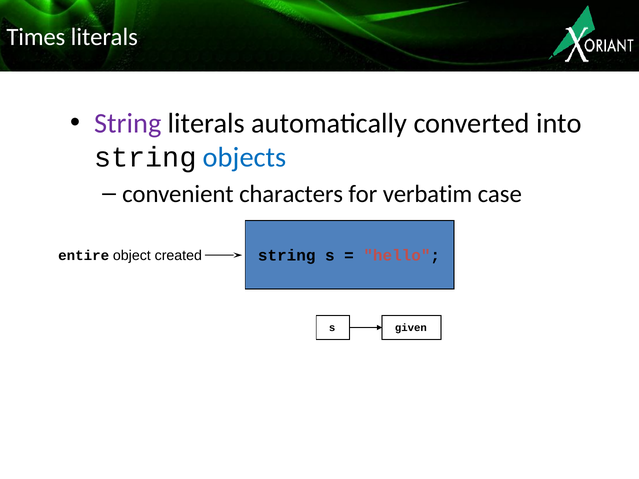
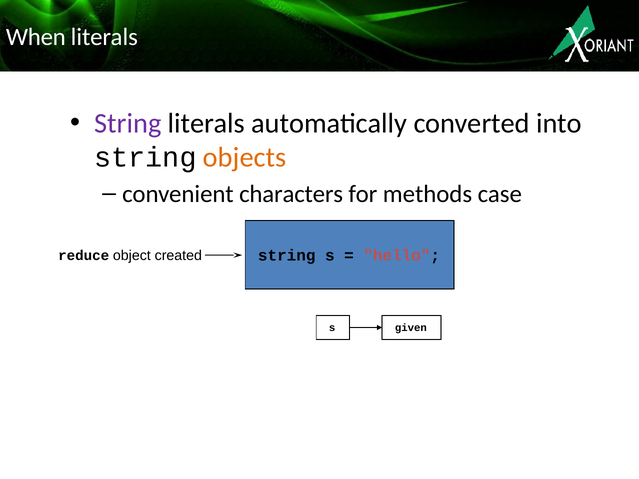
Times: Times -> When
objects colour: blue -> orange
verbatim: verbatim -> methods
entire: entire -> reduce
